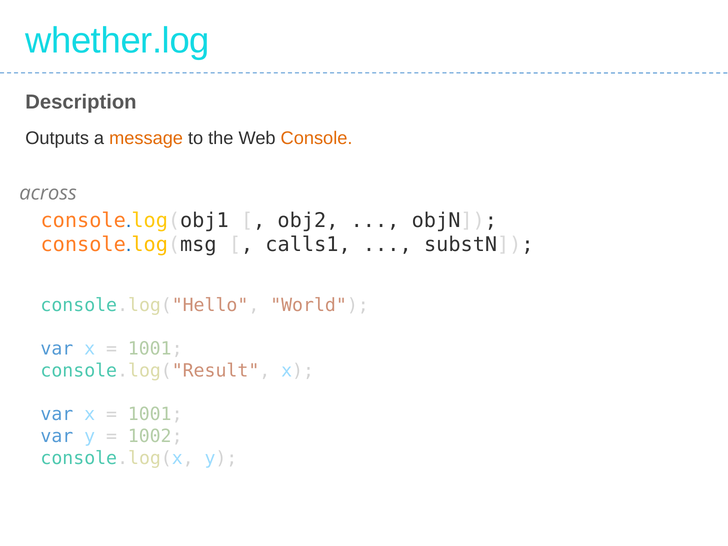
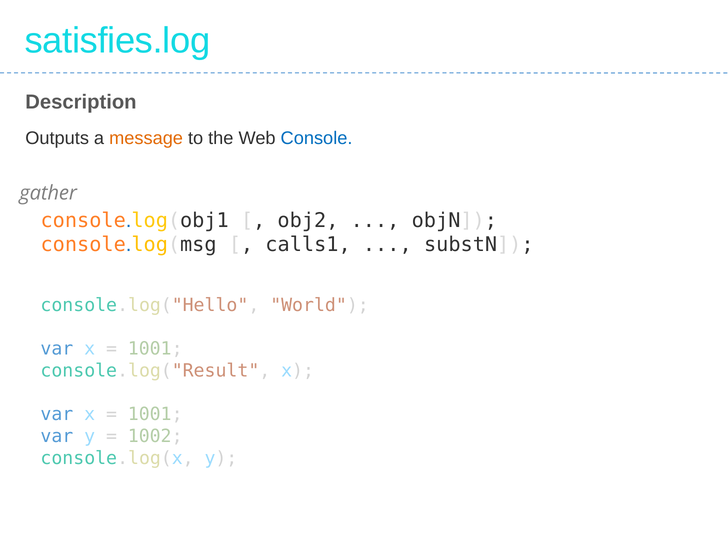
whether.log: whether.log -> satisfies.log
Console colour: orange -> blue
across: across -> gather
